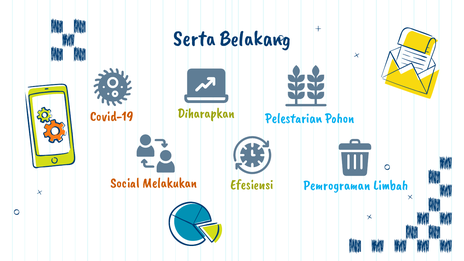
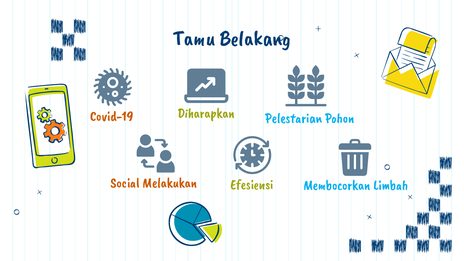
Serta: Serta -> Tamu
Pemrograman: Pemrograman -> Membocorkan
